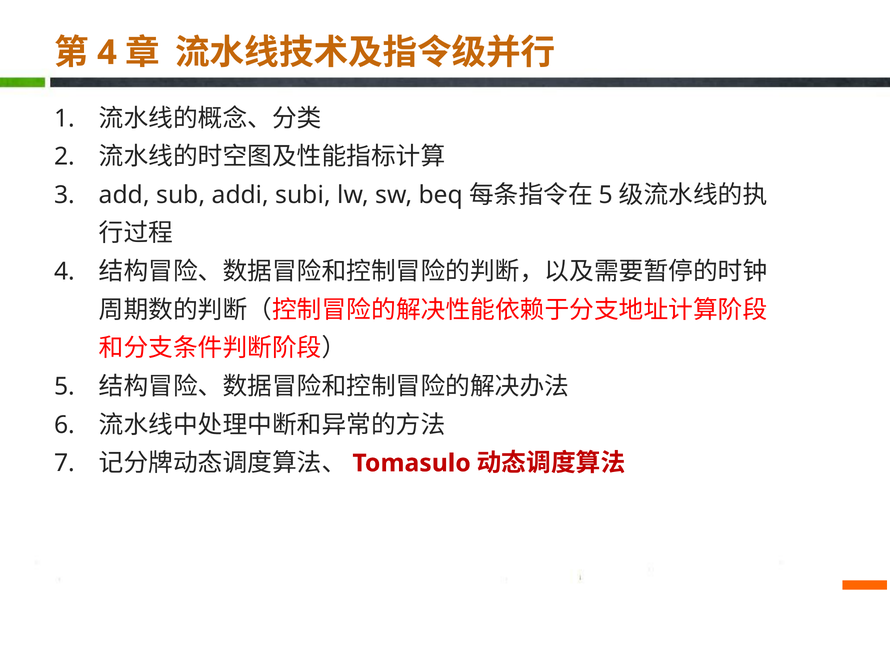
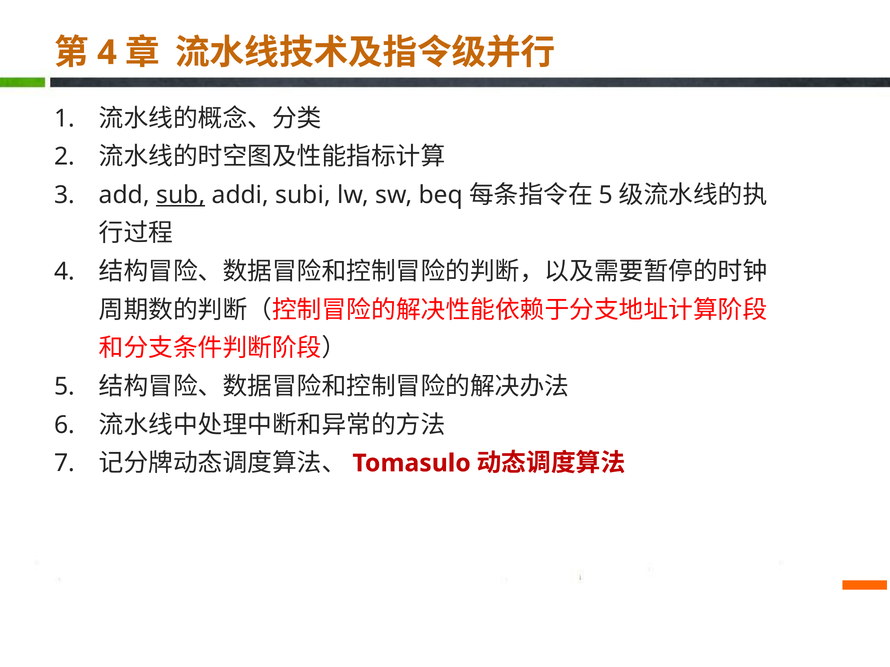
sub underline: none -> present
